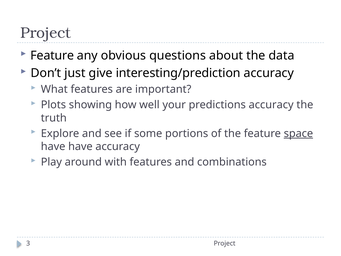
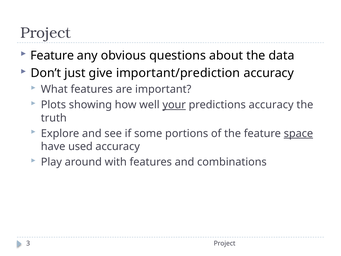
interesting/prediction: interesting/prediction -> important/prediction
your underline: none -> present
have have: have -> used
